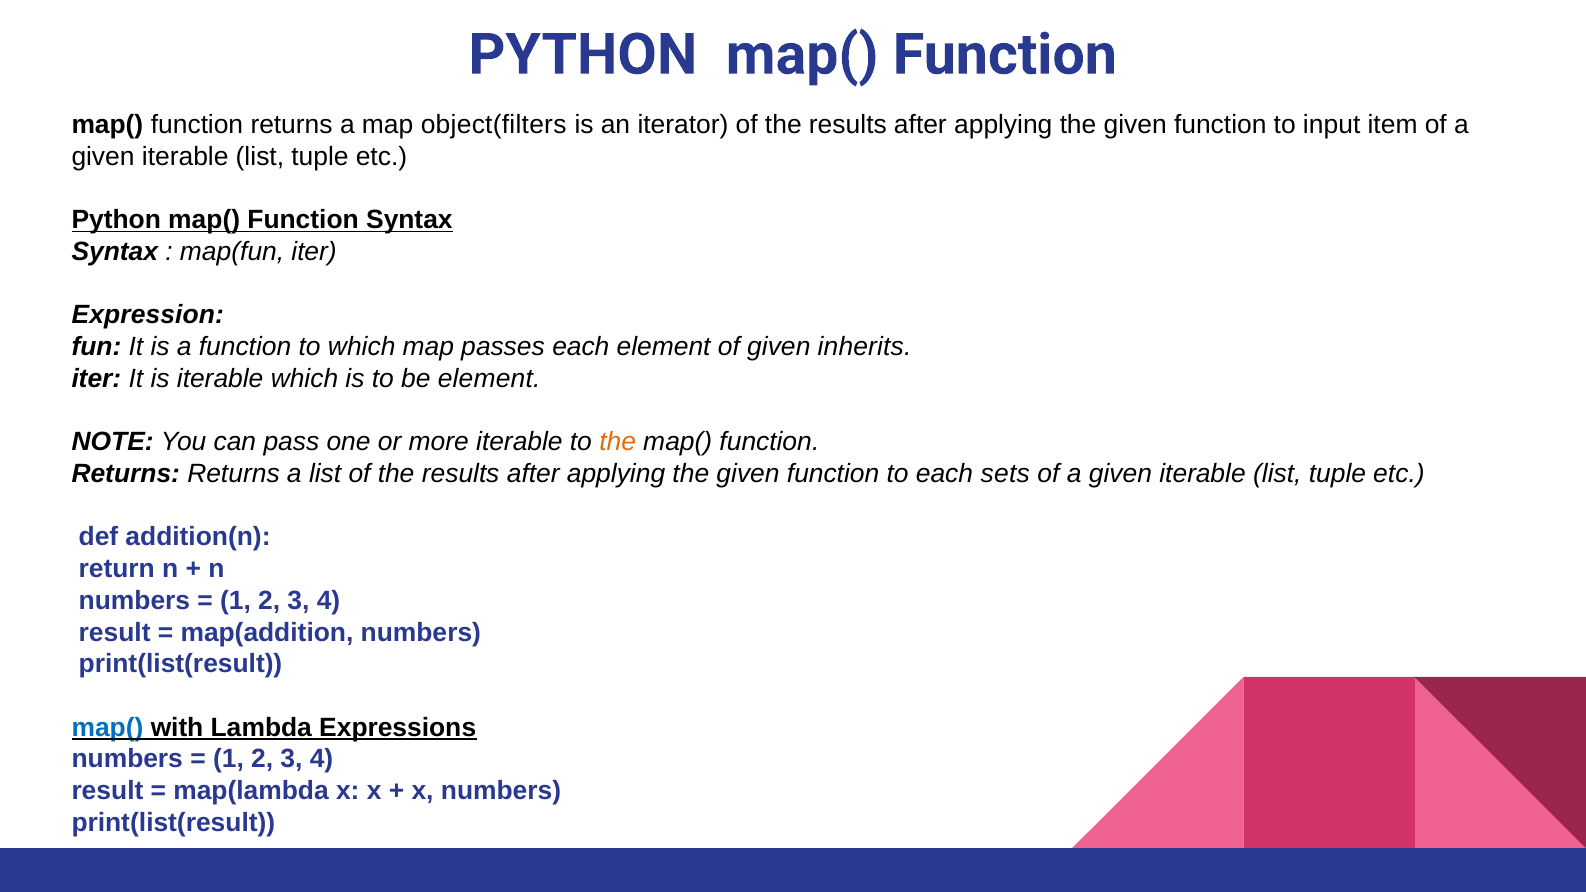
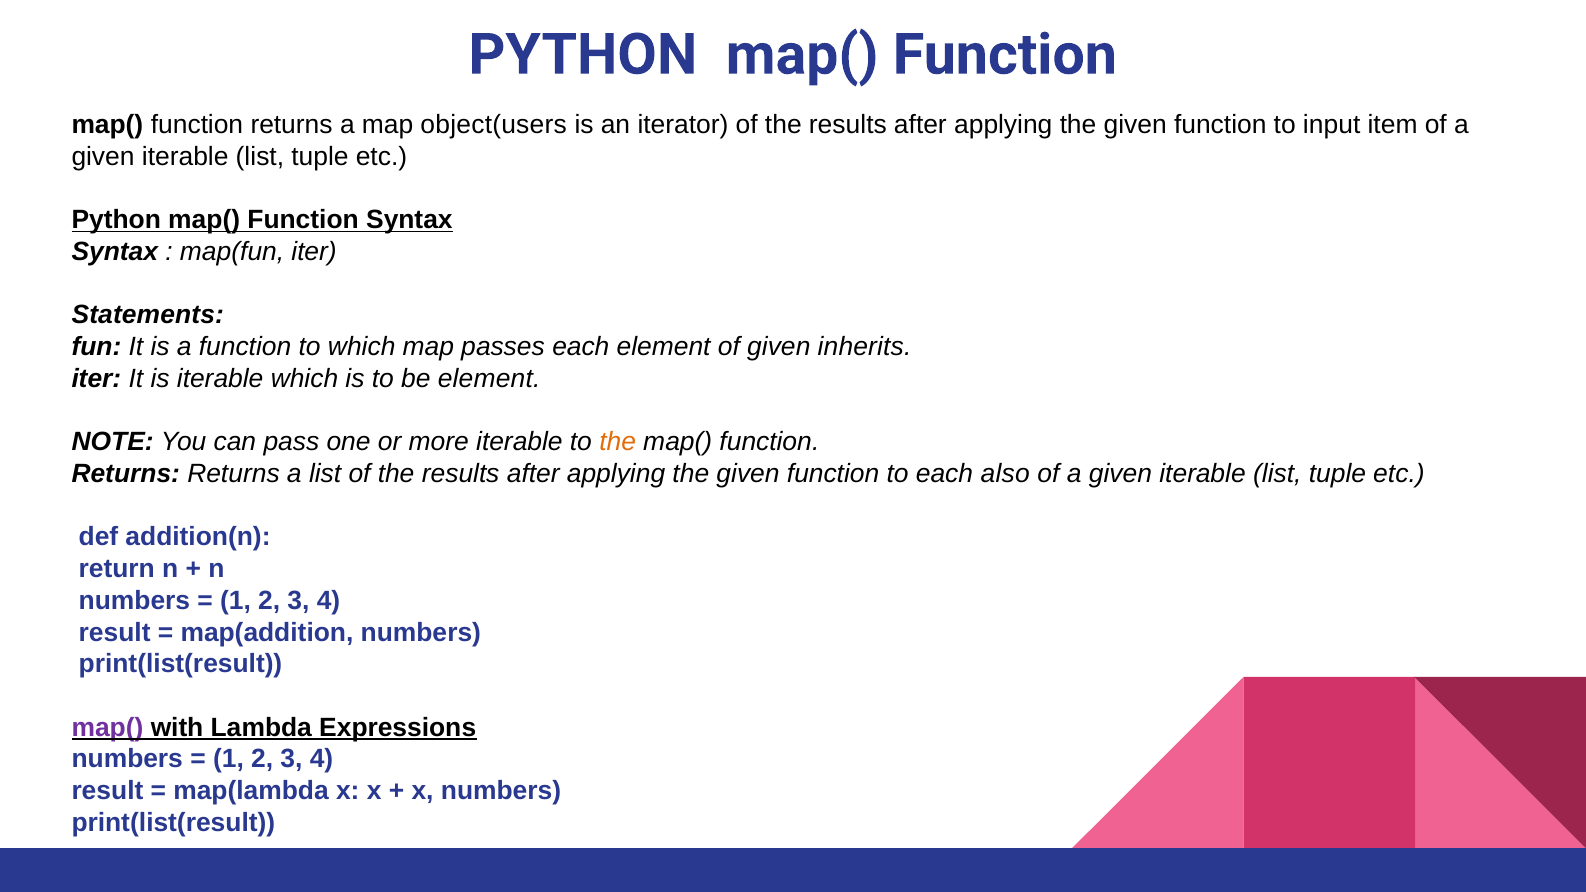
object(filters: object(filters -> object(users
Expression: Expression -> Statements
sets: sets -> also
map( at (107, 728) colour: blue -> purple
